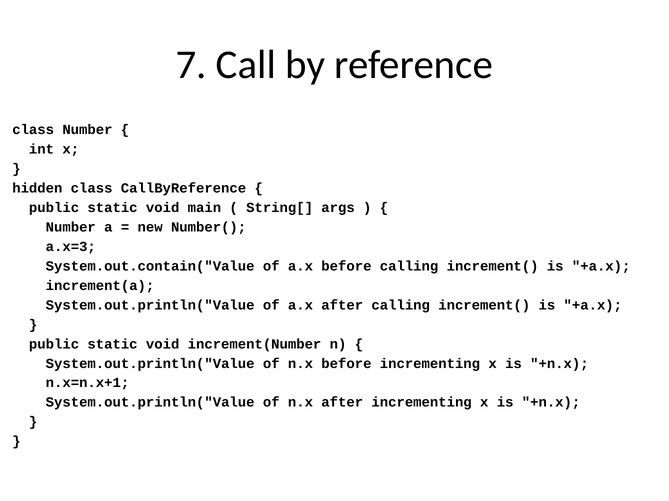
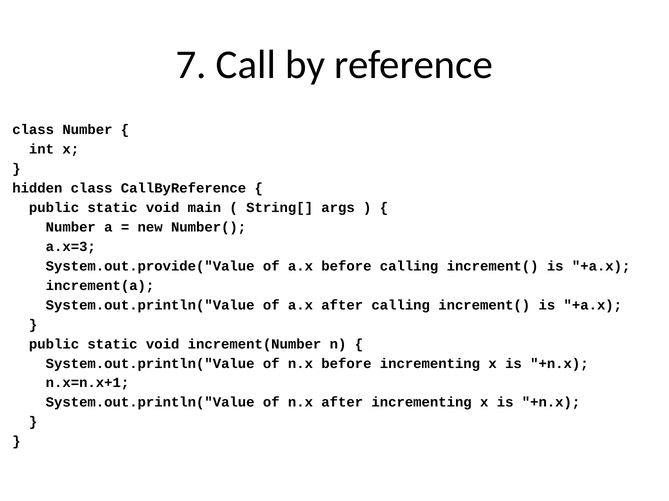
System.out.contain("Value: System.out.contain("Value -> System.out.provide("Value
